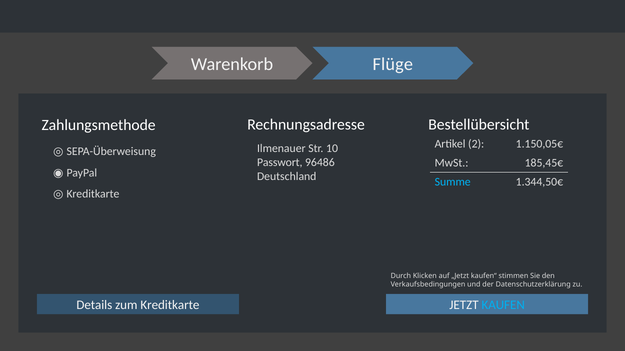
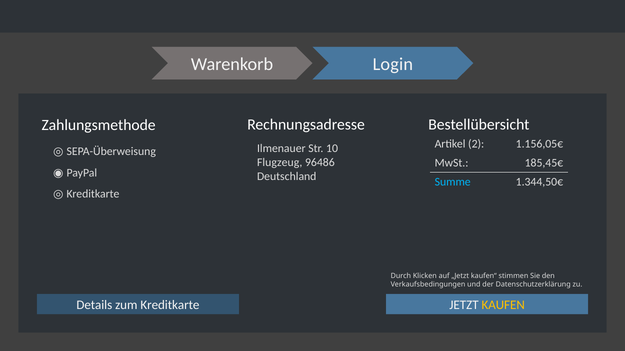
Flüge: Flüge -> Login
1.150,05€: 1.150,05€ -> 1.156,05€
Passwort: Passwort -> Flugzeug
KAUFEN colour: light blue -> yellow
